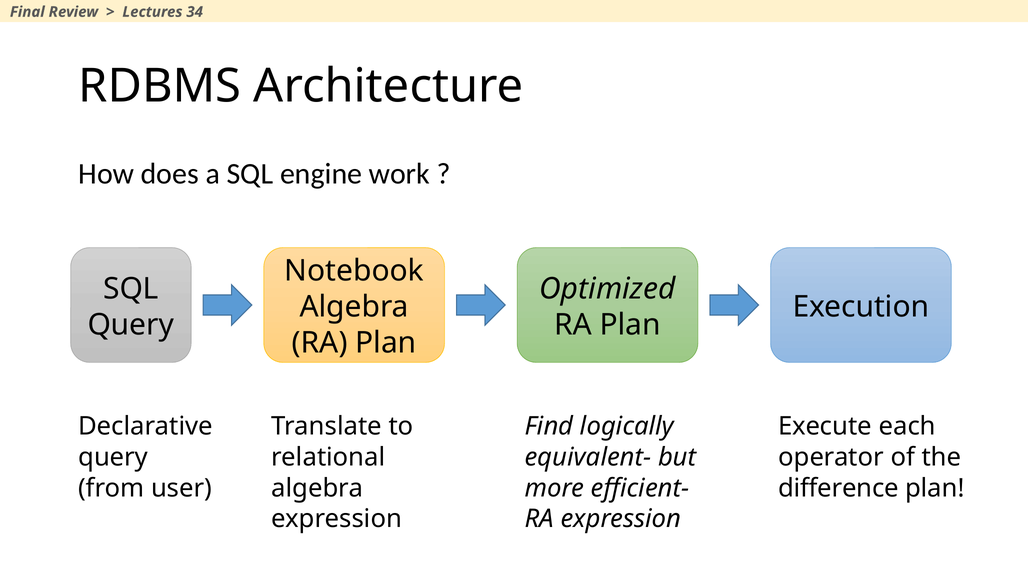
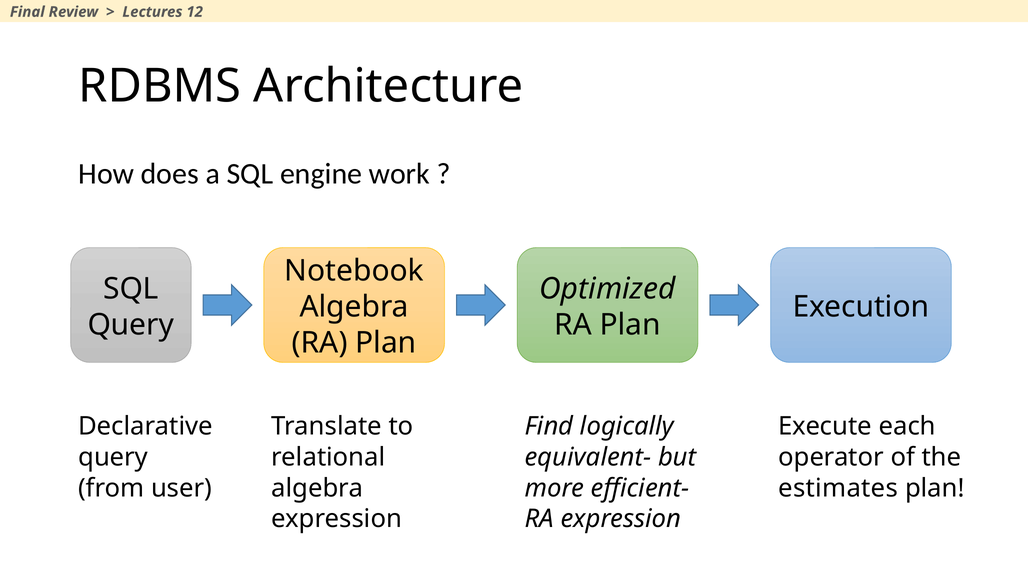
34: 34 -> 12
difference: difference -> estimates
